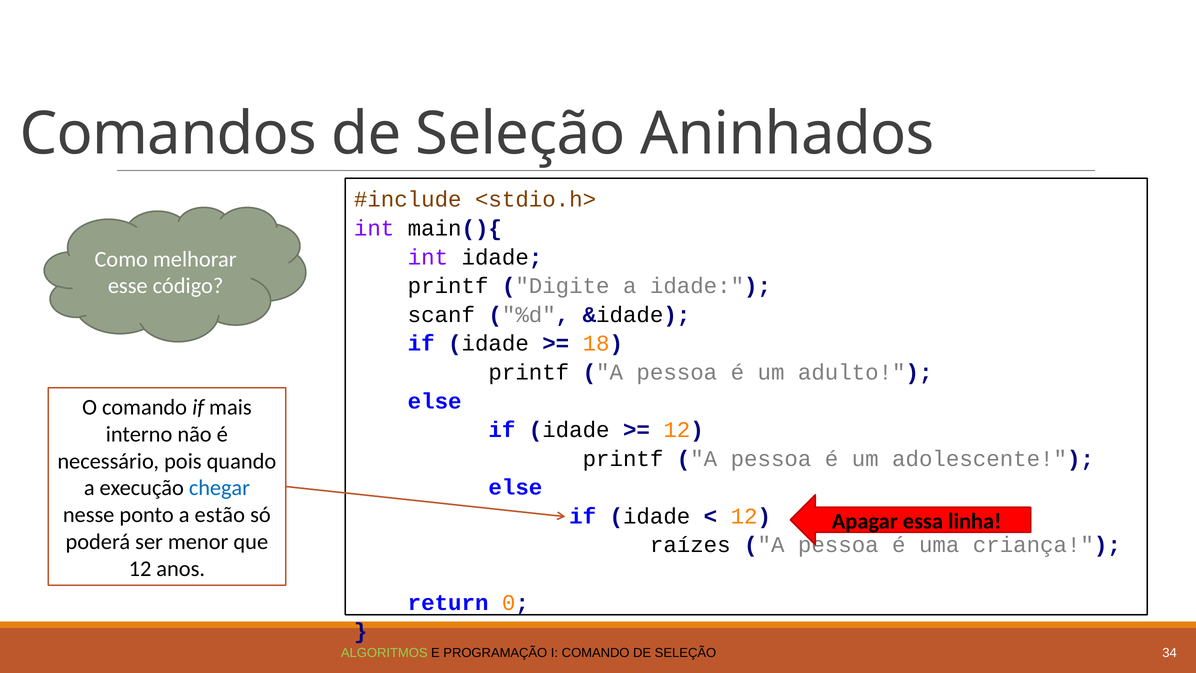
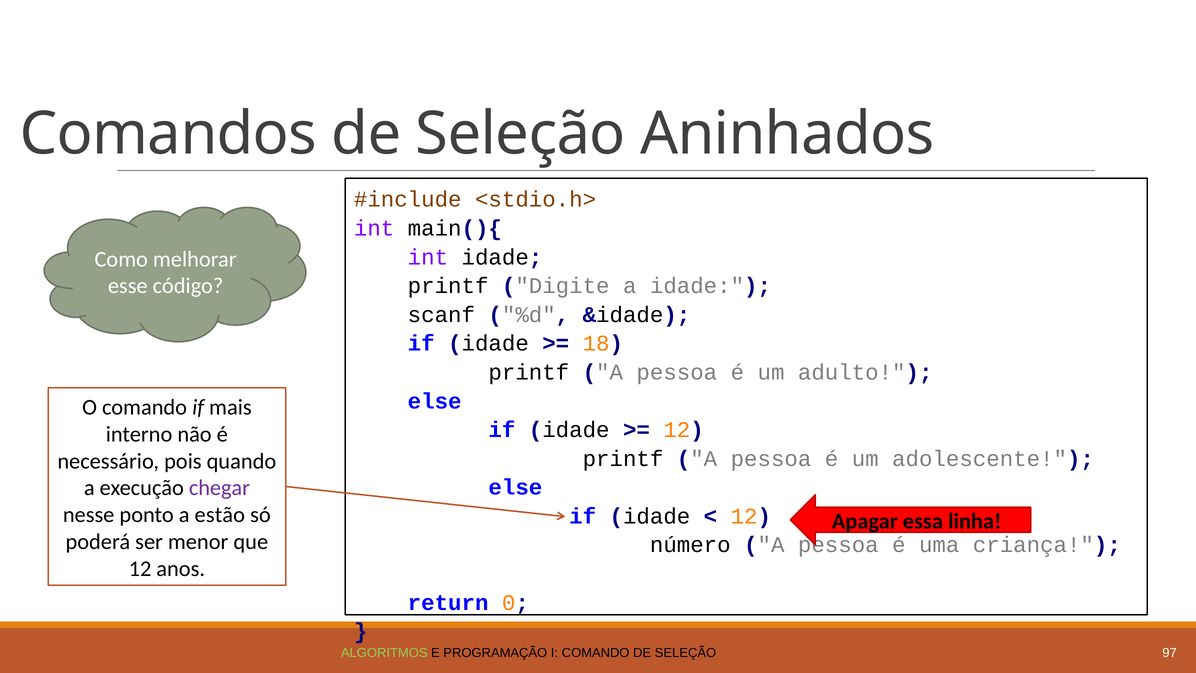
chegar colour: blue -> purple
raízes: raízes -> número
34: 34 -> 97
